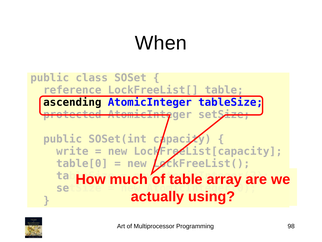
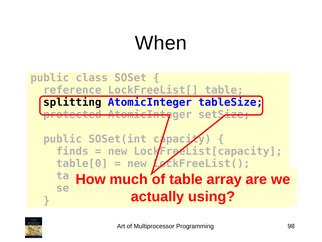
ascending: ascending -> splitting
write: write -> finds
